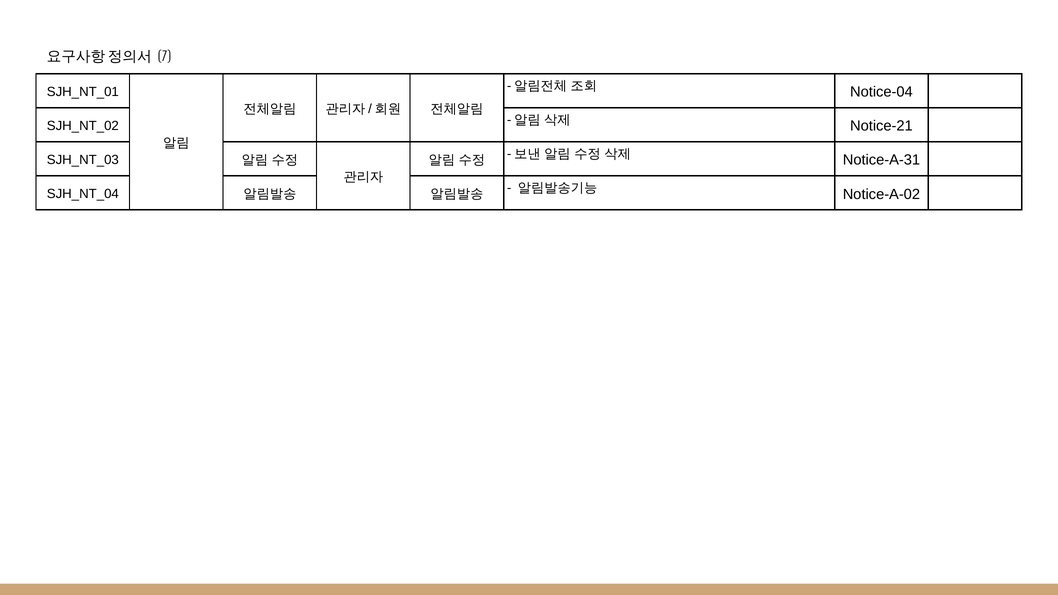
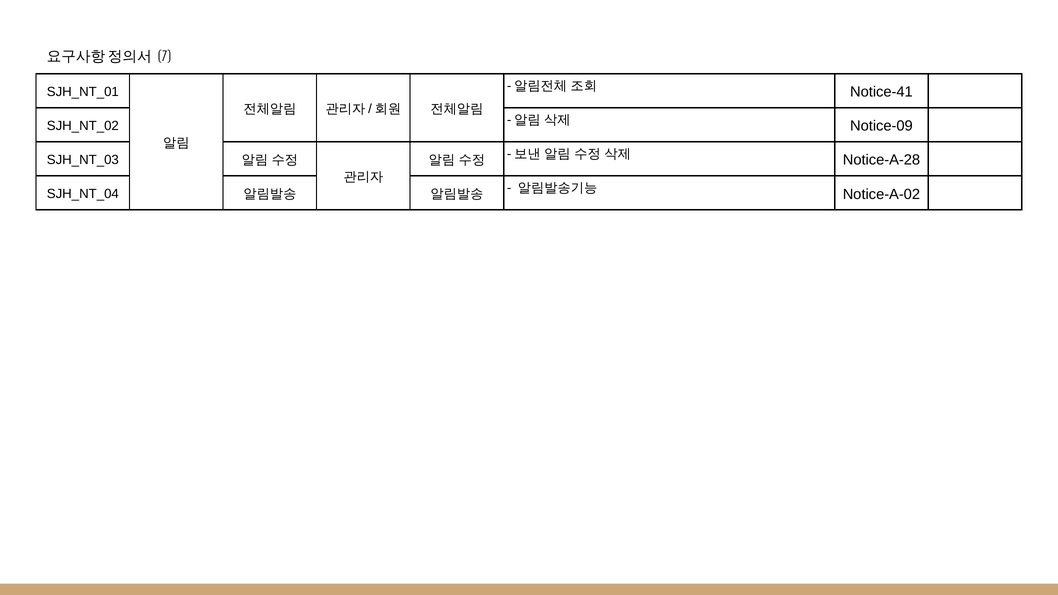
Notice-04: Notice-04 -> Notice-41
Notice-21: Notice-21 -> Notice-09
Notice-A-31: Notice-A-31 -> Notice-A-28
